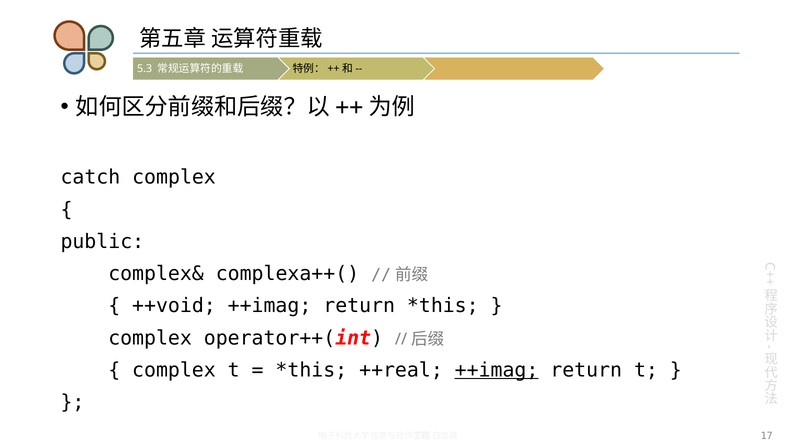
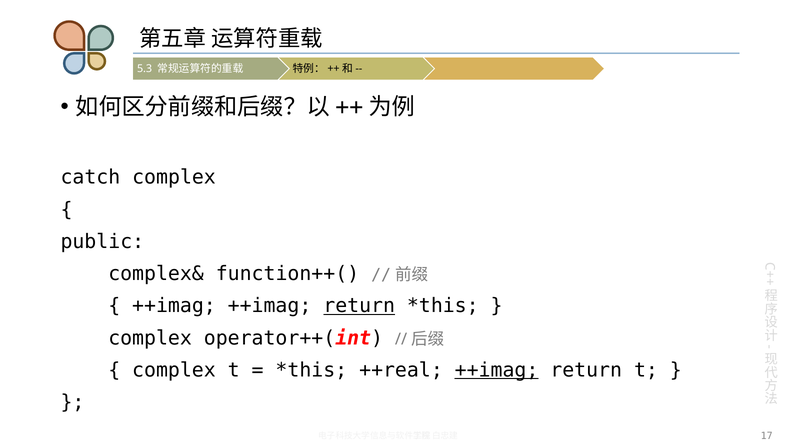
complexa++(: complexa++( -> function++(
++void at (174, 306): ++void -> ++imag
return at (359, 306) underline: none -> present
